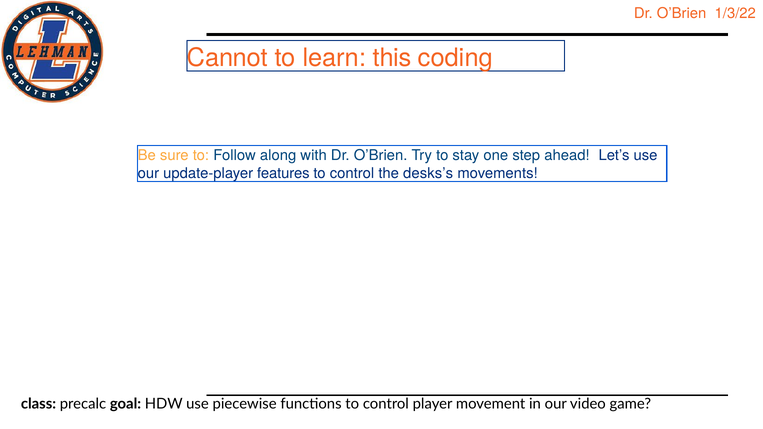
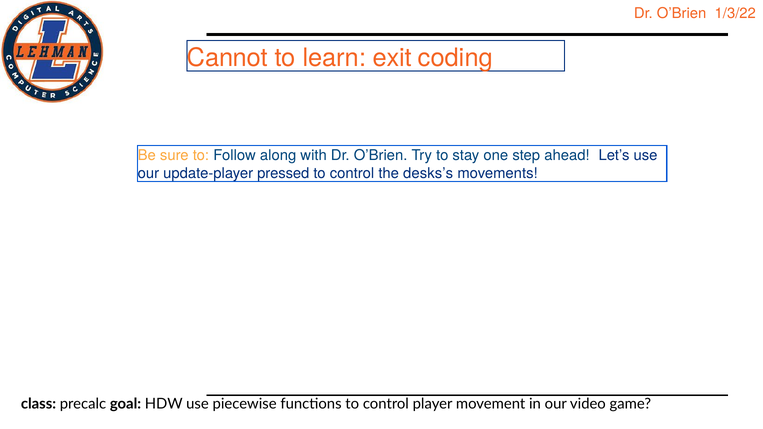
this: this -> exit
features: features -> pressed
